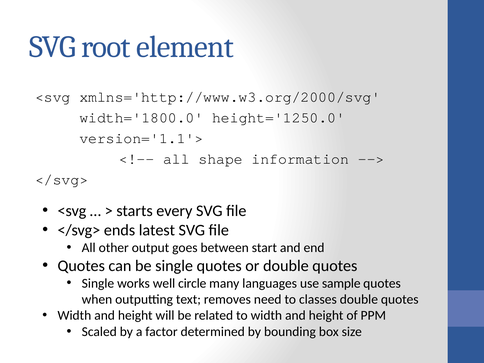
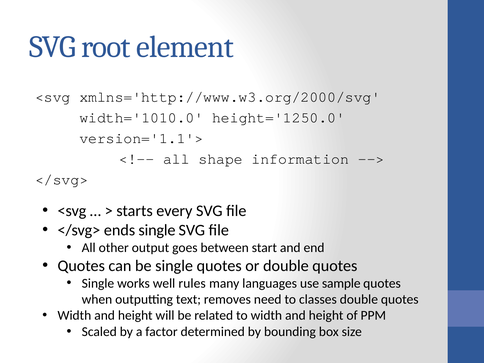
width='1800.0: width='1800.0 -> width='1010.0
ends latest: latest -> single
circle: circle -> rules
